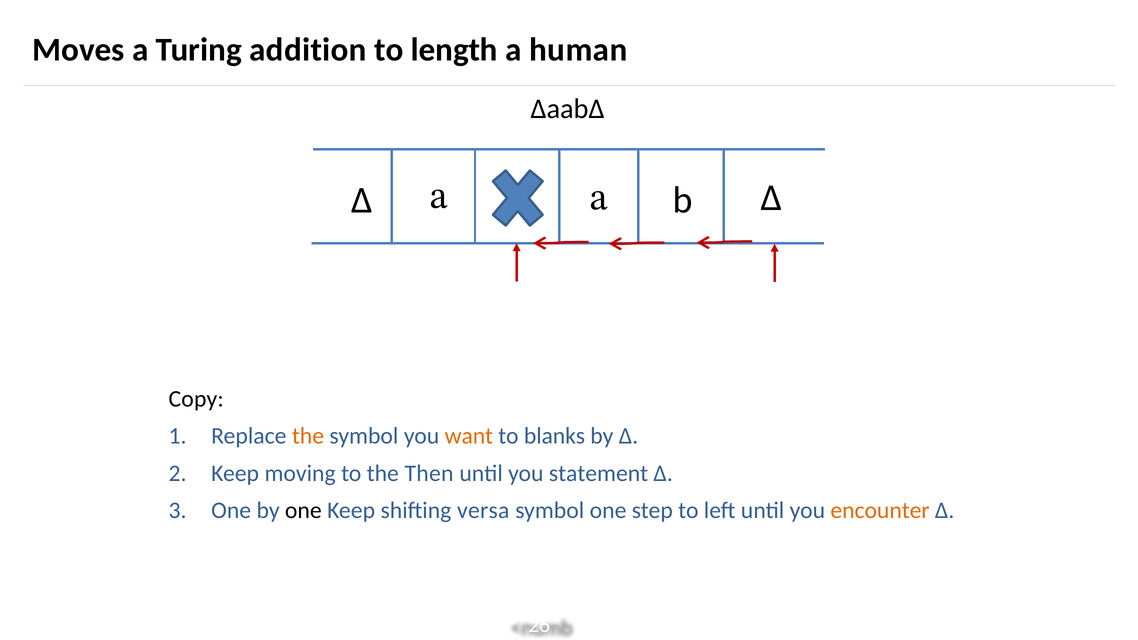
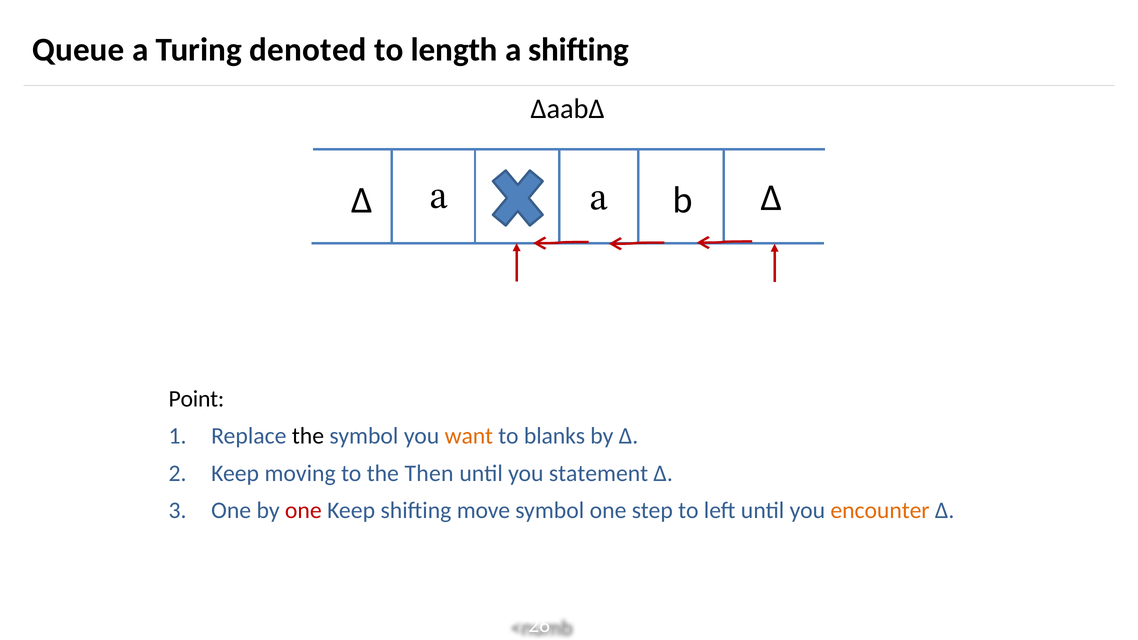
Moves: Moves -> Queue
addition: addition -> denoted
a human: human -> shifting
Copy: Copy -> Point
the at (308, 436) colour: orange -> black
one at (303, 510) colour: black -> red
versa: versa -> move
